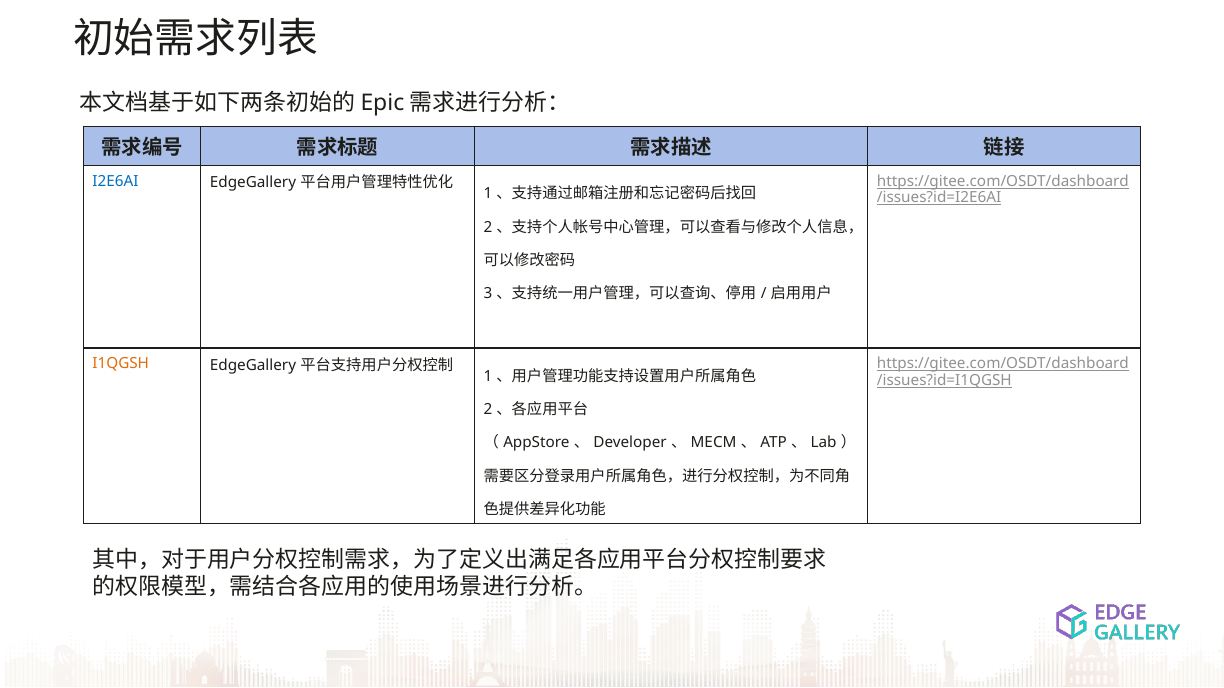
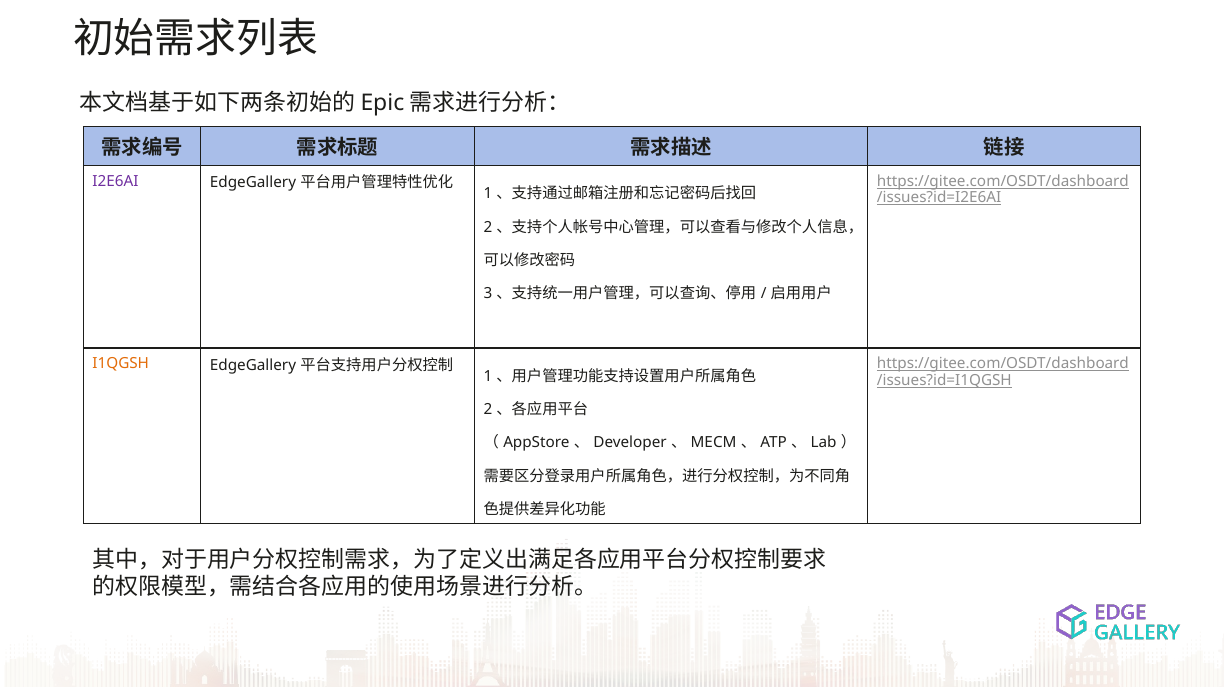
I2E6AI colour: blue -> purple
